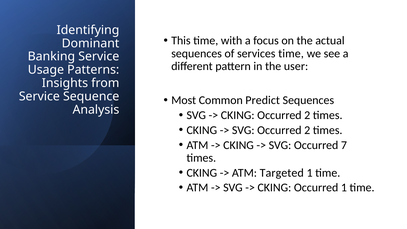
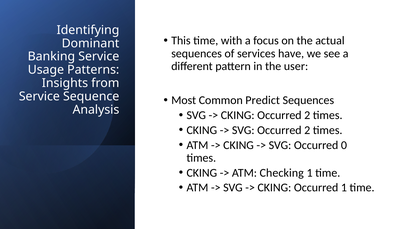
services time: time -> have
7: 7 -> 0
Targeted: Targeted -> Checking
